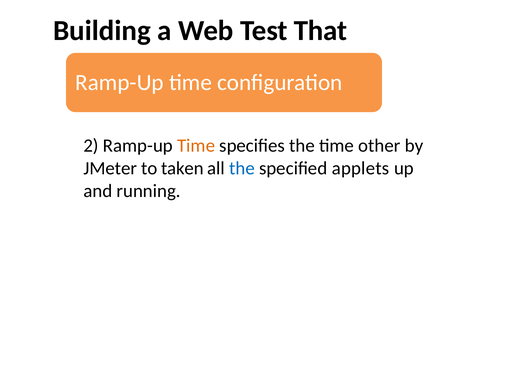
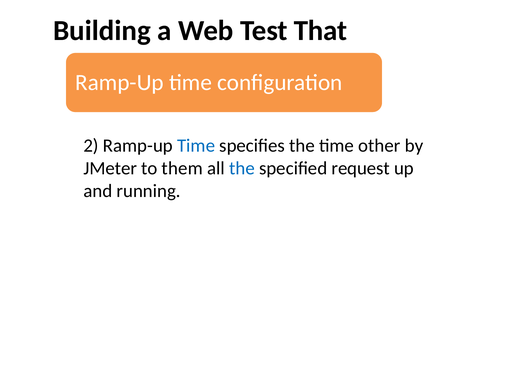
Time at (196, 146) colour: orange -> blue
taken: taken -> them
applets: applets -> request
